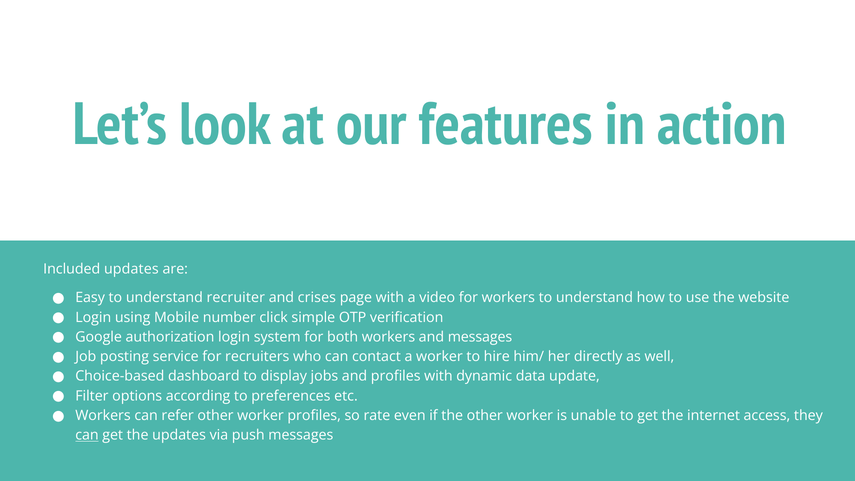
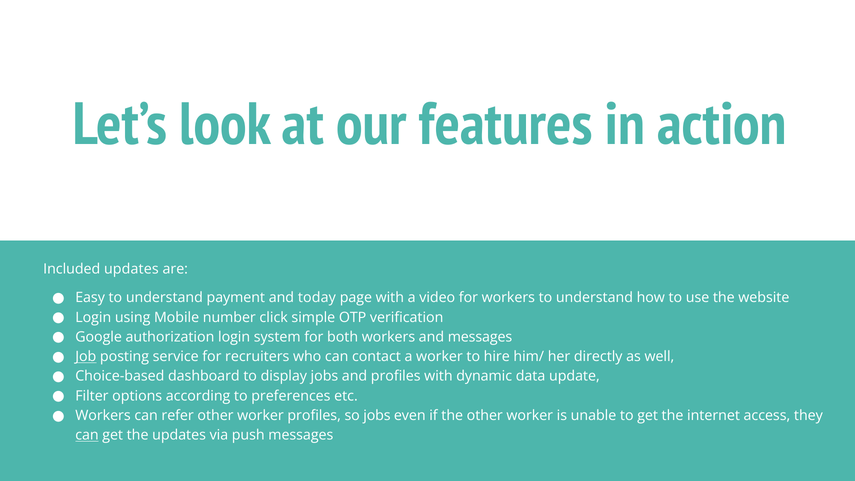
recruiter: recruiter -> payment
crises: crises -> today
Job underline: none -> present
so rate: rate -> jobs
